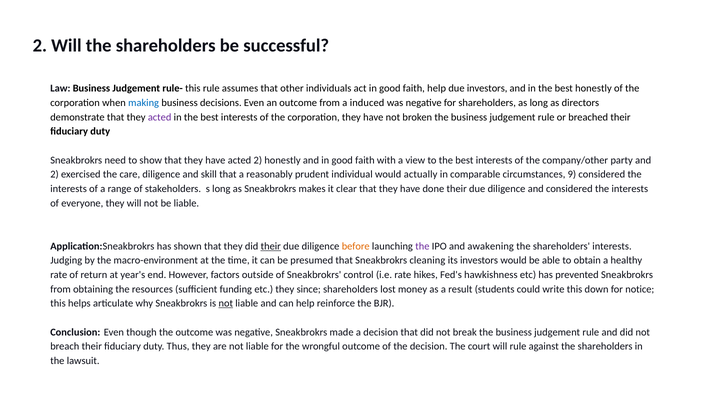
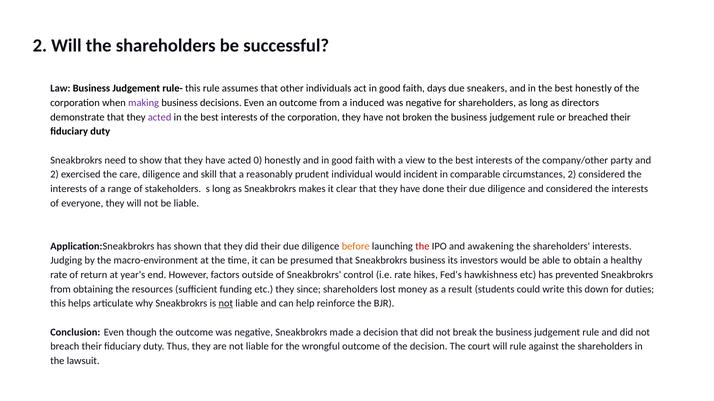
faith help: help -> days
due investors: investors -> sneakers
making colour: blue -> purple
acted 2: 2 -> 0
actually: actually -> incident
circumstances 9: 9 -> 2
their at (271, 246) underline: present -> none
the at (422, 246) colour: purple -> red
Sneakbrokrs cleaning: cleaning -> business
notice: notice -> duties
